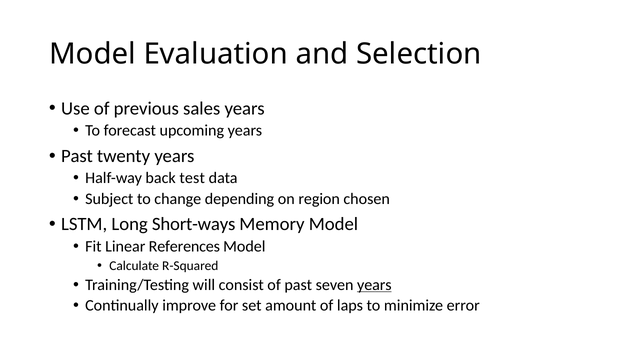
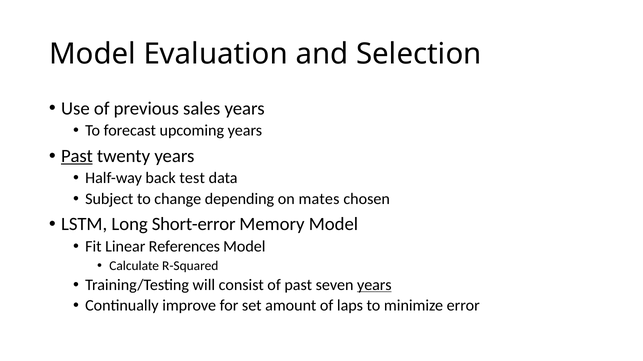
Past at (77, 156) underline: none -> present
region: region -> mates
Short-ways: Short-ways -> Short-error
